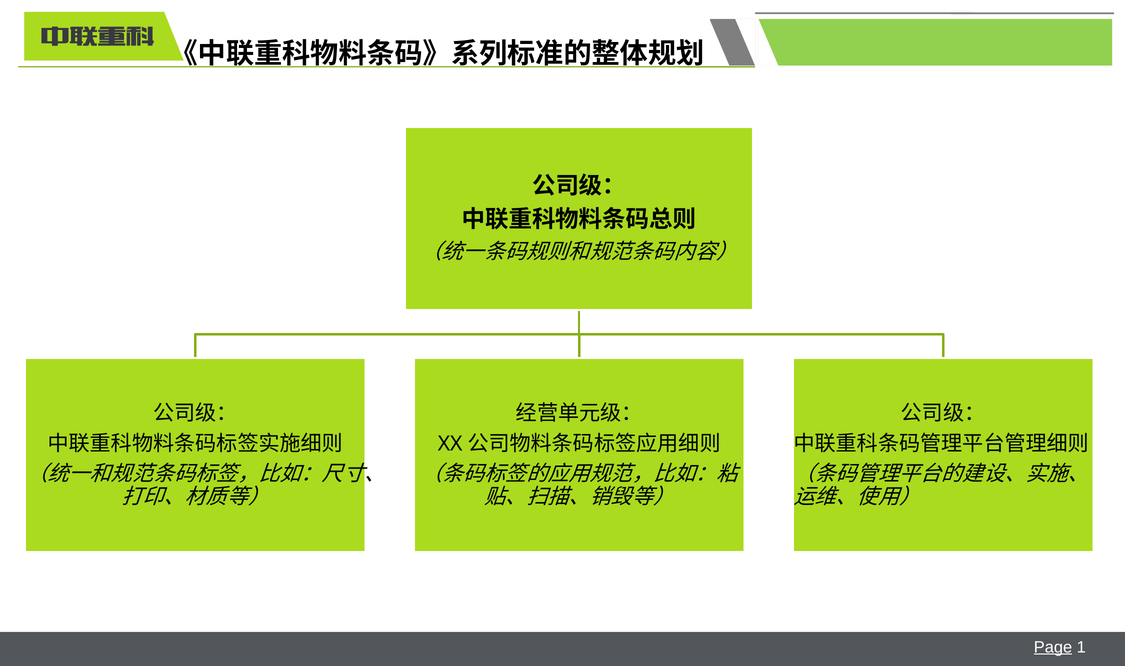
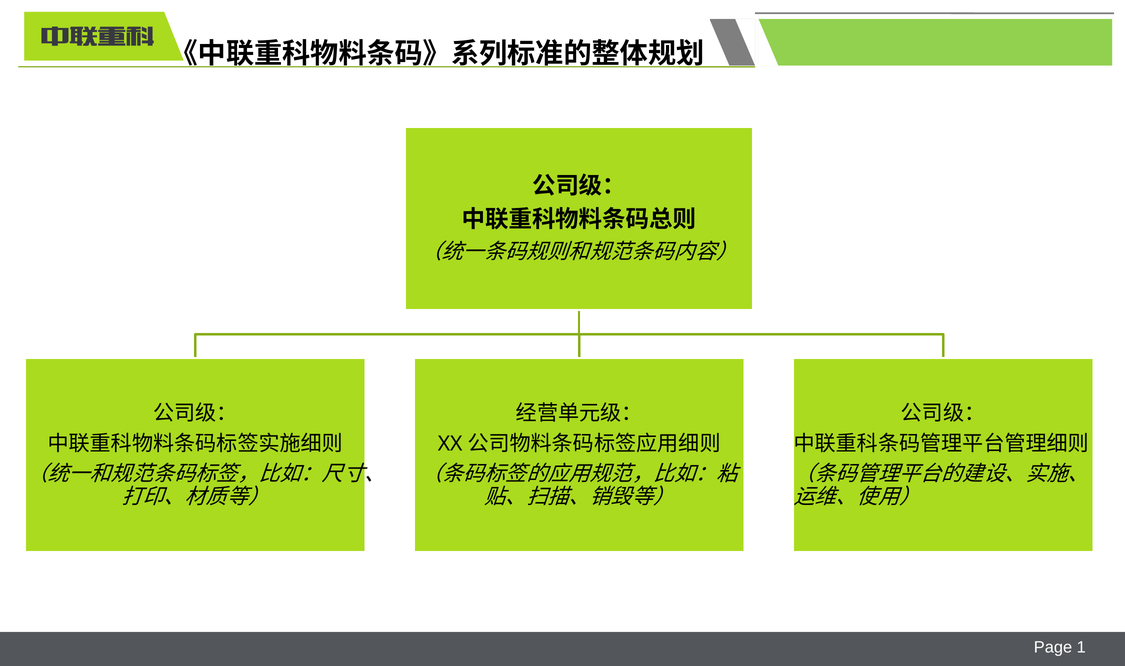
Page underline: present -> none
